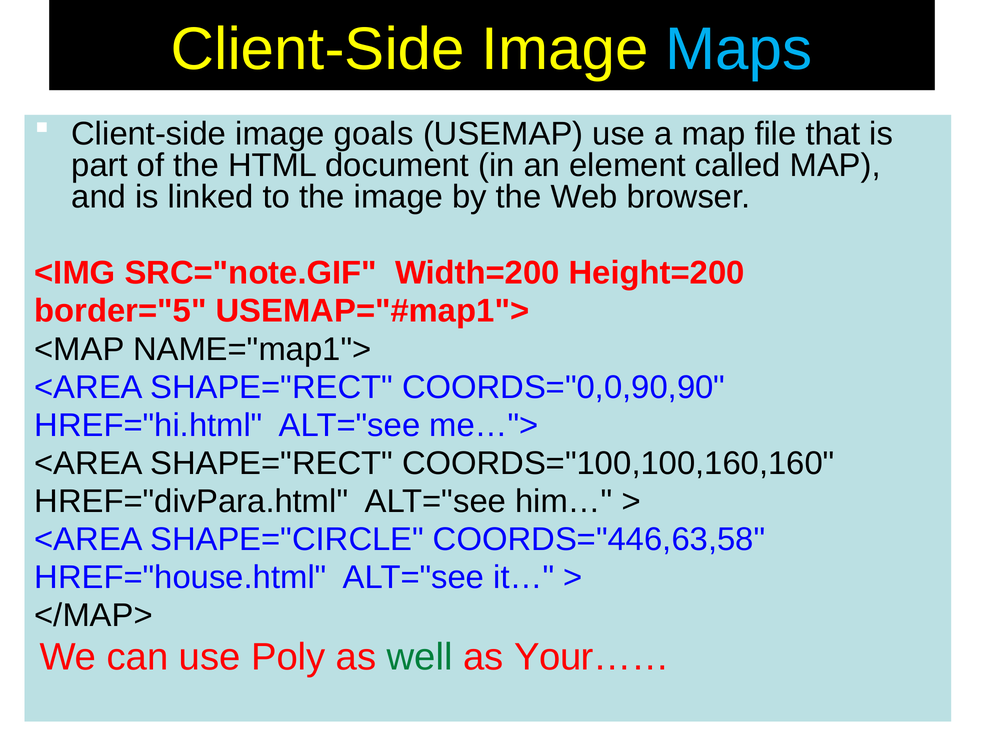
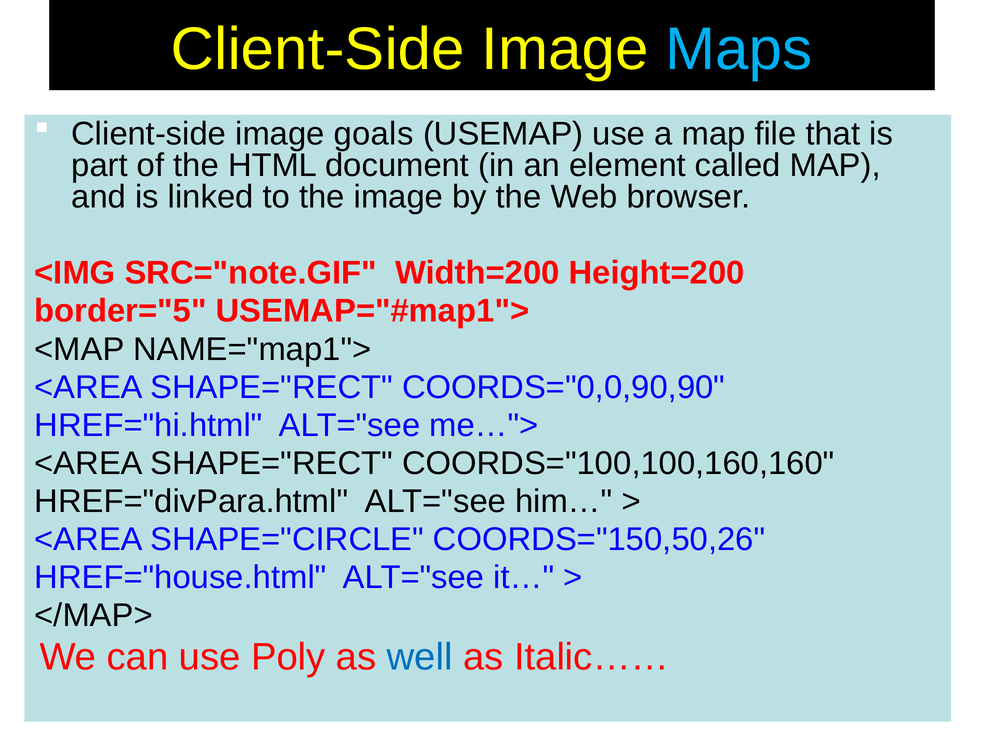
COORDS="446,63,58: COORDS="446,63,58 -> COORDS="150,50,26
well colour: green -> blue
Your……: Your…… -> Italic……
